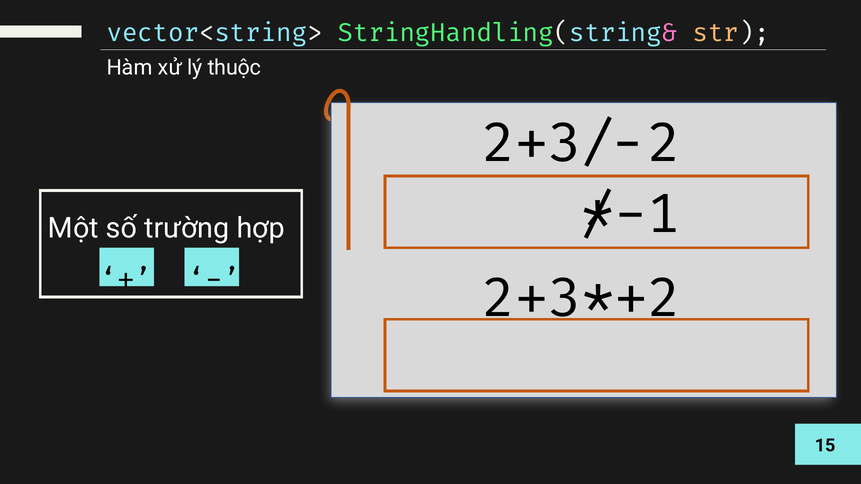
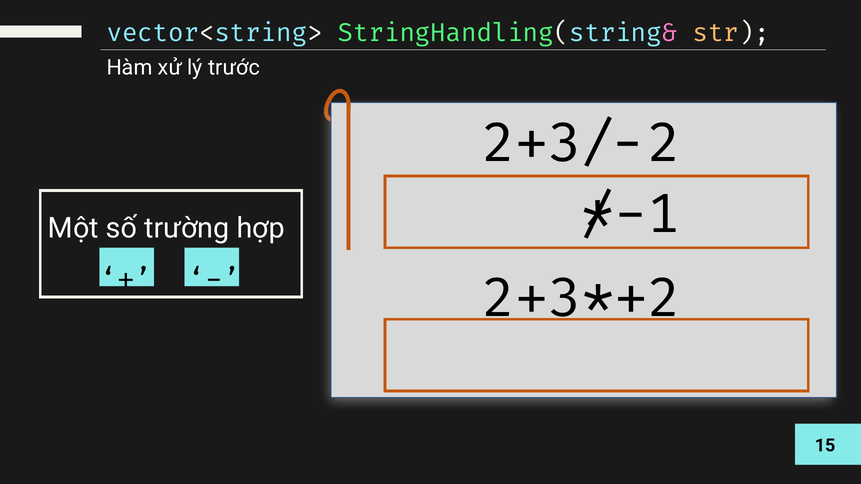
thuộc: thuộc -> trước
